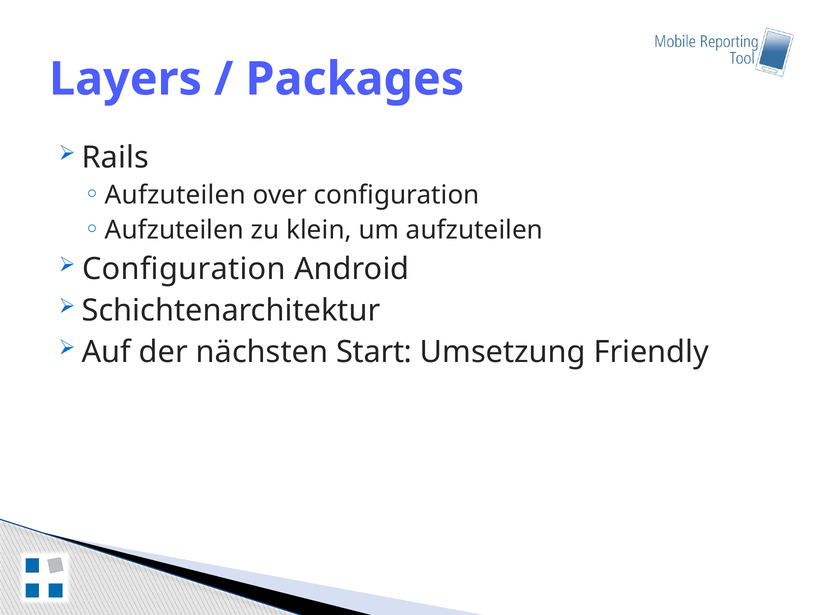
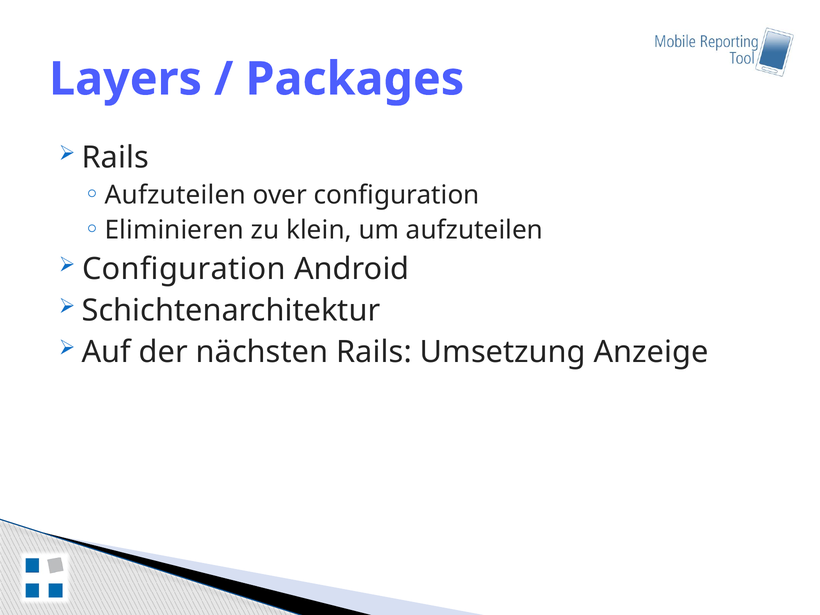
Aufzuteilen at (174, 230): Aufzuteilen -> Eliminieren
nächsten Start: Start -> Rails
Friendly: Friendly -> Anzeige
